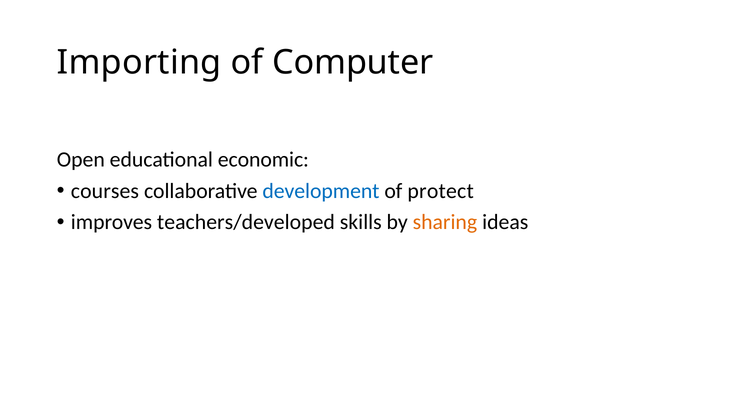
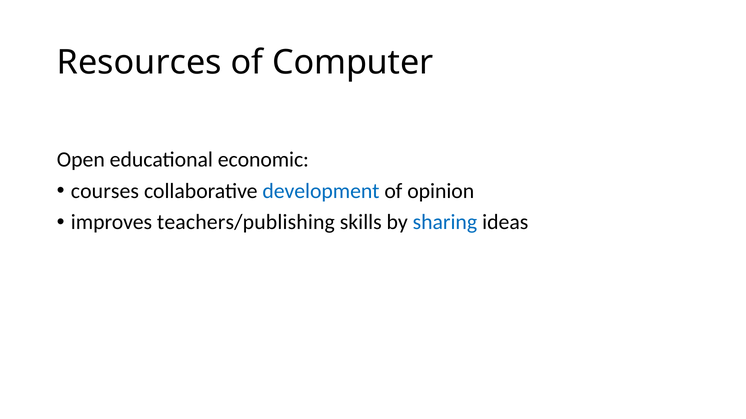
Importing: Importing -> Resources
protect: protect -> opinion
teachers/developed: teachers/developed -> teachers/publishing
sharing colour: orange -> blue
